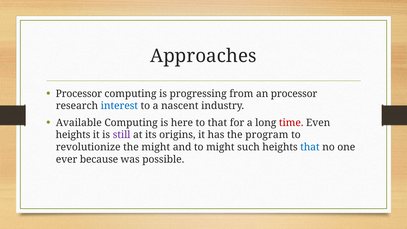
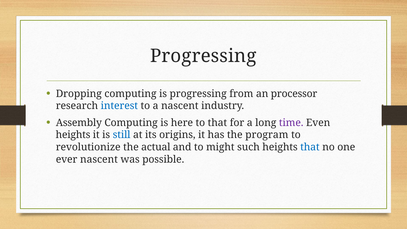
Approaches at (203, 56): Approaches -> Progressing
Processor at (79, 94): Processor -> Dropping
Available: Available -> Assembly
time colour: red -> purple
still colour: purple -> blue
the might: might -> actual
ever because: because -> nascent
